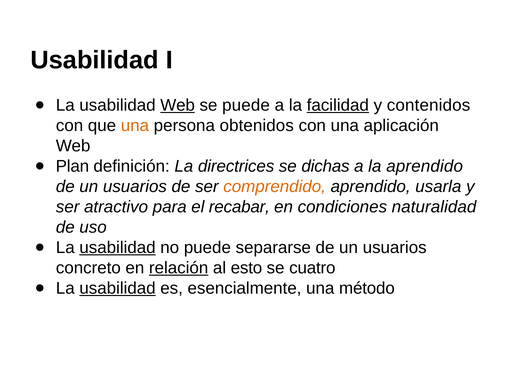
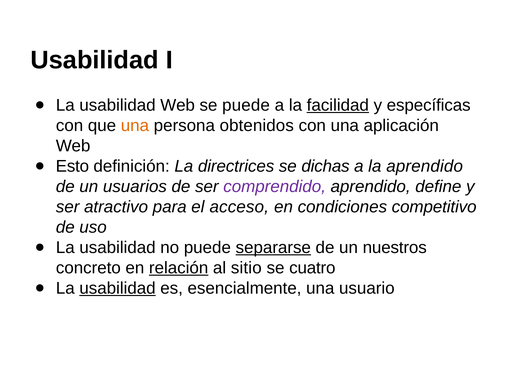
Web at (178, 105) underline: present -> none
contenidos: contenidos -> específicas
Plan: Plan -> Esto
comprendido colour: orange -> purple
usarla: usarla -> define
recabar: recabar -> acceso
naturalidad: naturalidad -> competitivo
usabilidad at (118, 248) underline: present -> none
separarse underline: none -> present
usuarios at (395, 248): usuarios -> nuestros
esto: esto -> sitio
método: método -> usuario
